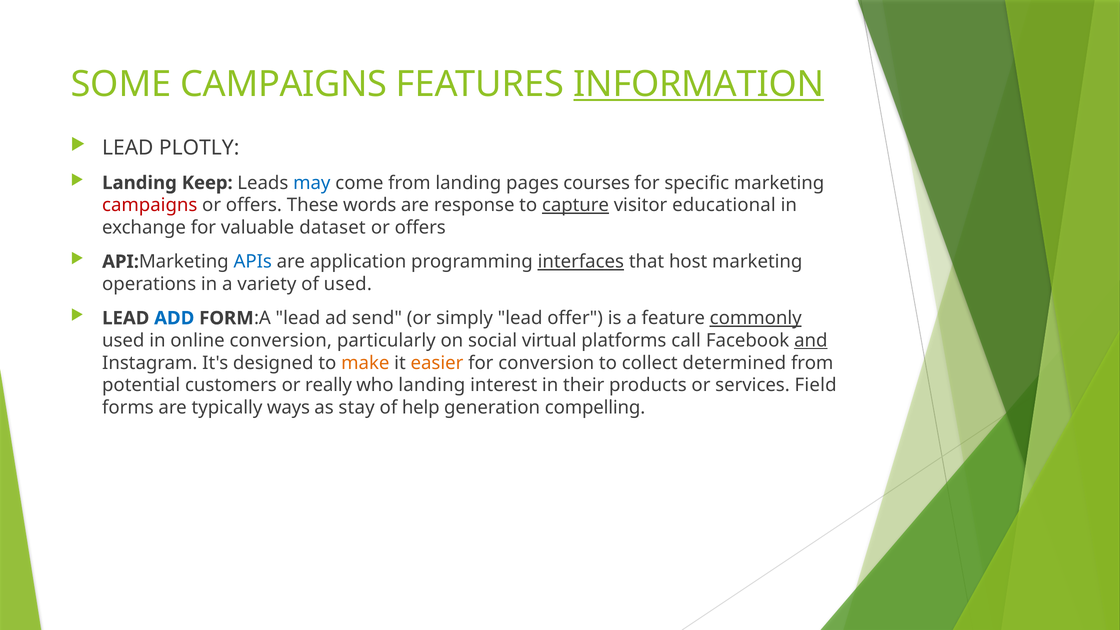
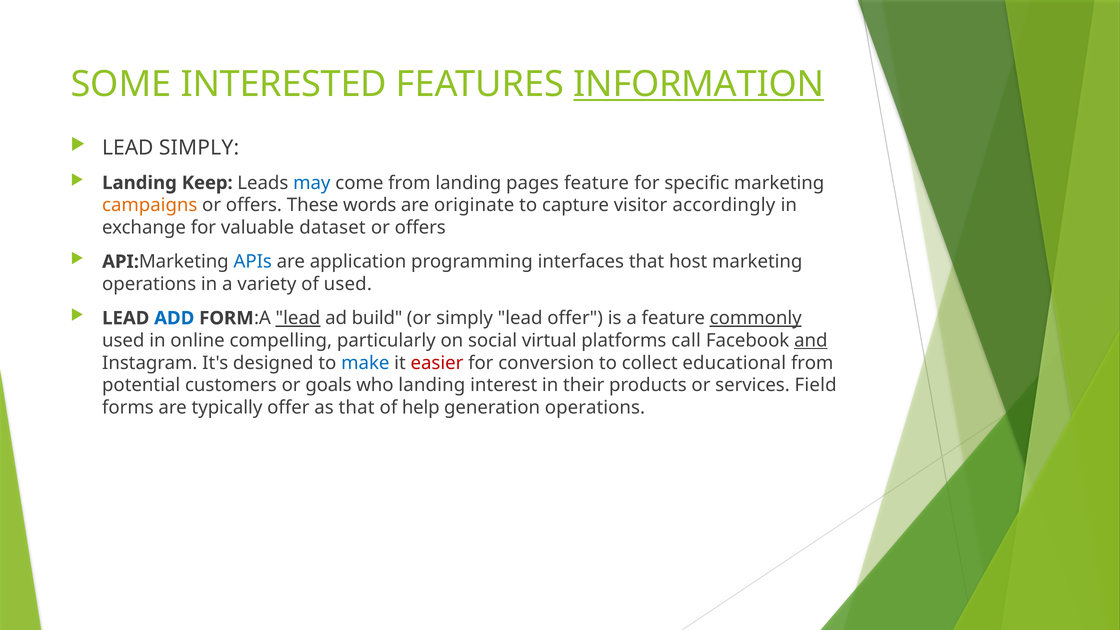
SOME CAMPAIGNS: CAMPAIGNS -> INTERESTED
LEAD PLOTLY: PLOTLY -> SIMPLY
pages courses: courses -> feature
campaigns at (150, 205) colour: red -> orange
response: response -> originate
capture underline: present -> none
educational: educational -> accordingly
interfaces underline: present -> none
lead at (298, 318) underline: none -> present
send: send -> build
online conversion: conversion -> compelling
make colour: orange -> blue
easier colour: orange -> red
determined: determined -> educational
really: really -> goals
typically ways: ways -> offer
as stay: stay -> that
generation compelling: compelling -> operations
